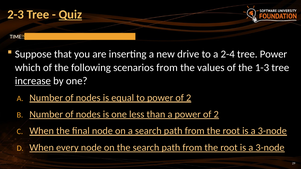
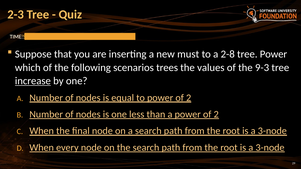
Quiz underline: present -> none
drive: drive -> must
2-4: 2-4 -> 2-8
scenarios from: from -> trees
1-3: 1-3 -> 9-3
